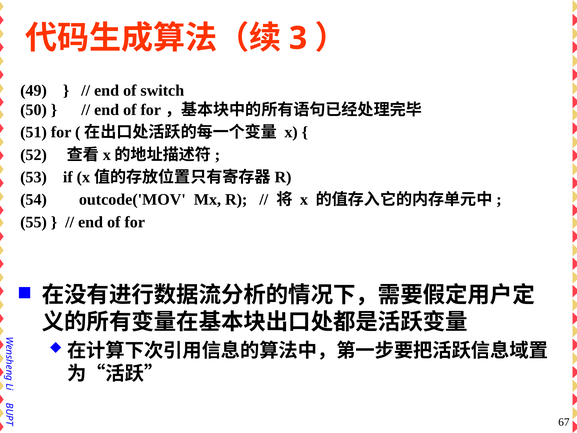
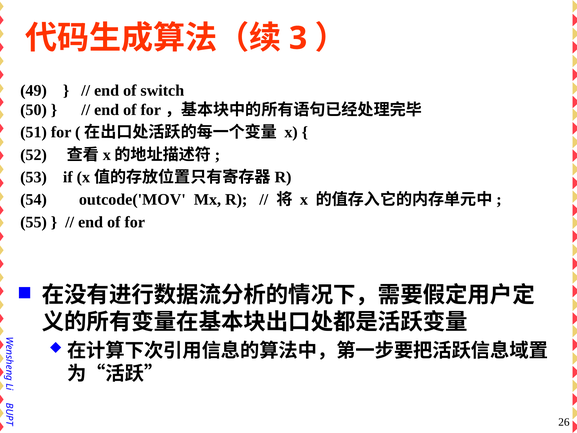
67: 67 -> 26
